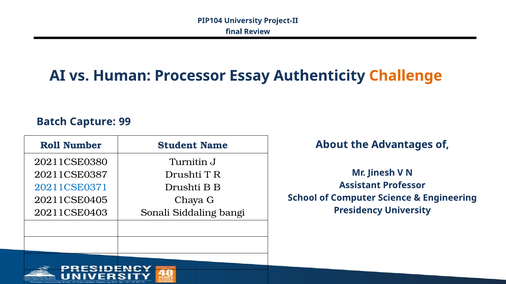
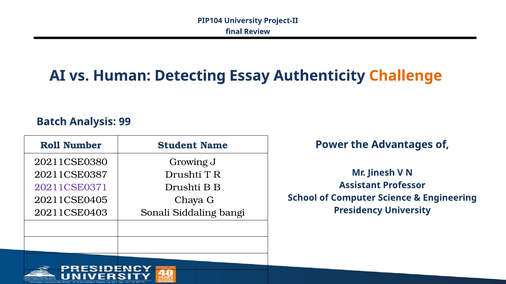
Processor: Processor -> Detecting
Capture: Capture -> Analysis
About: About -> Power
Turnitin: Turnitin -> Growing
20211CSE0371 colour: blue -> purple
